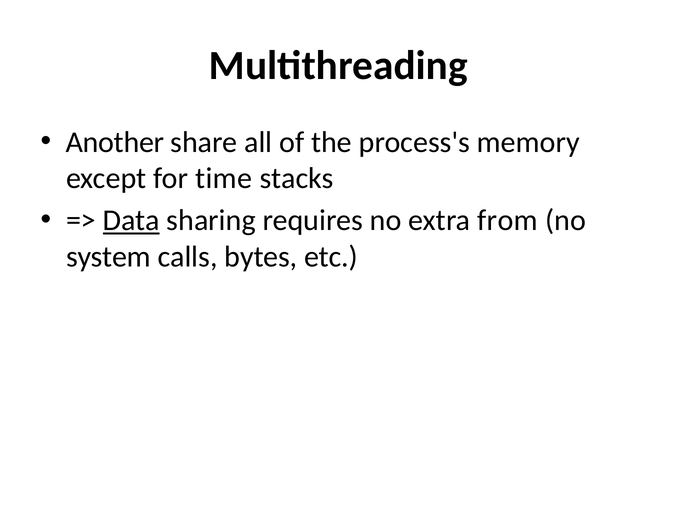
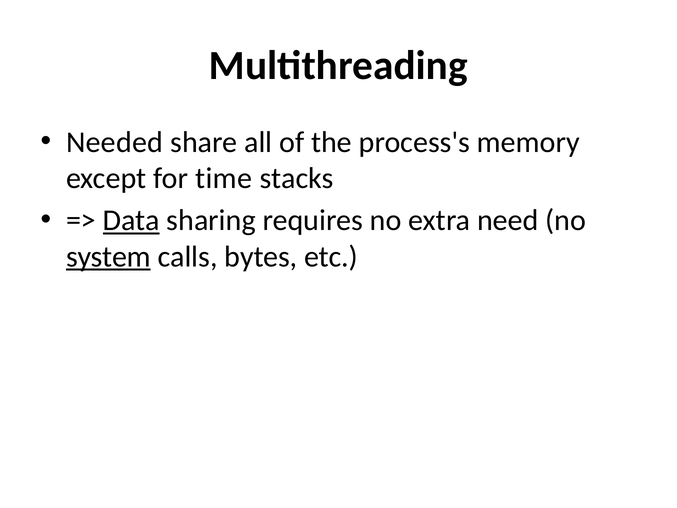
Another: Another -> Needed
from: from -> need
system underline: none -> present
